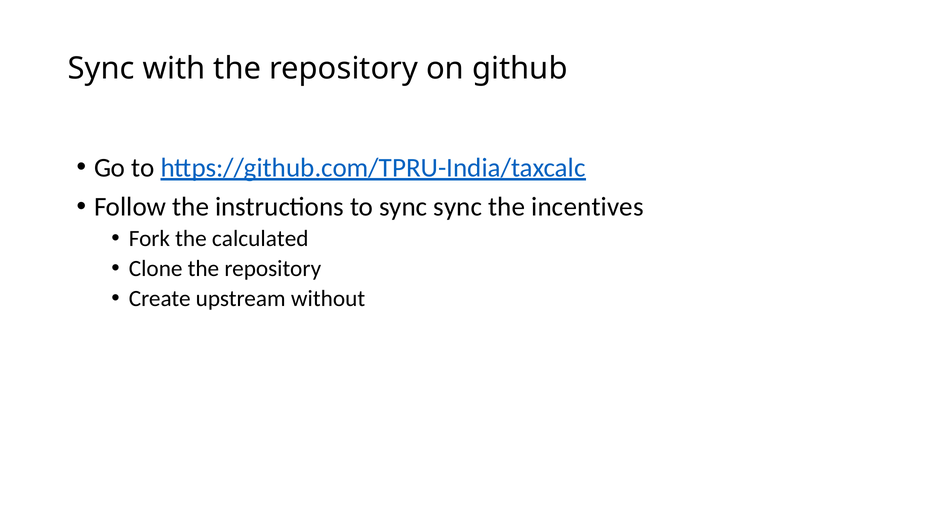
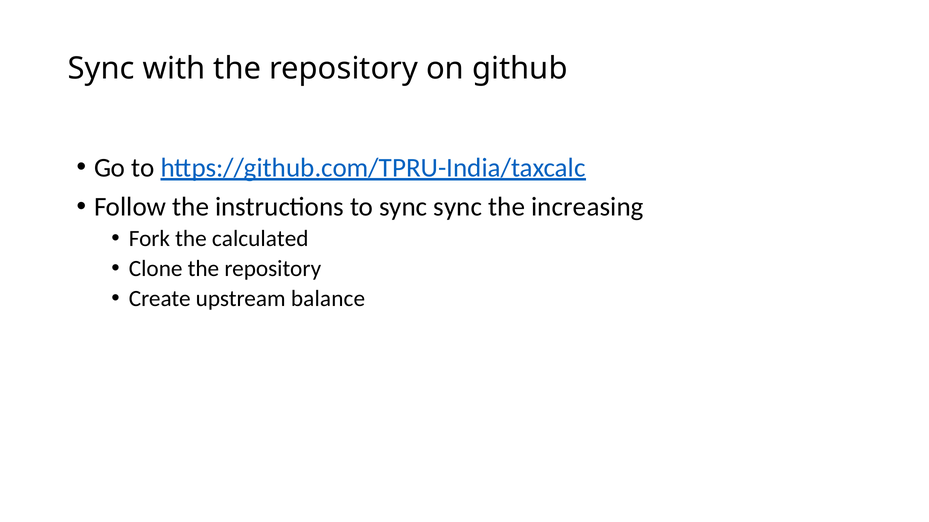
incentives: incentives -> increasing
without: without -> balance
